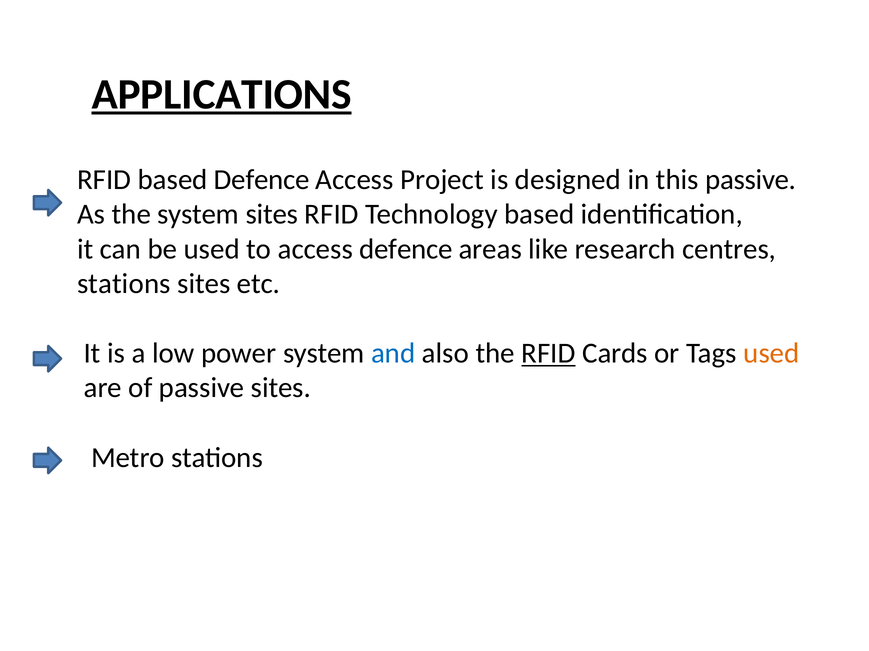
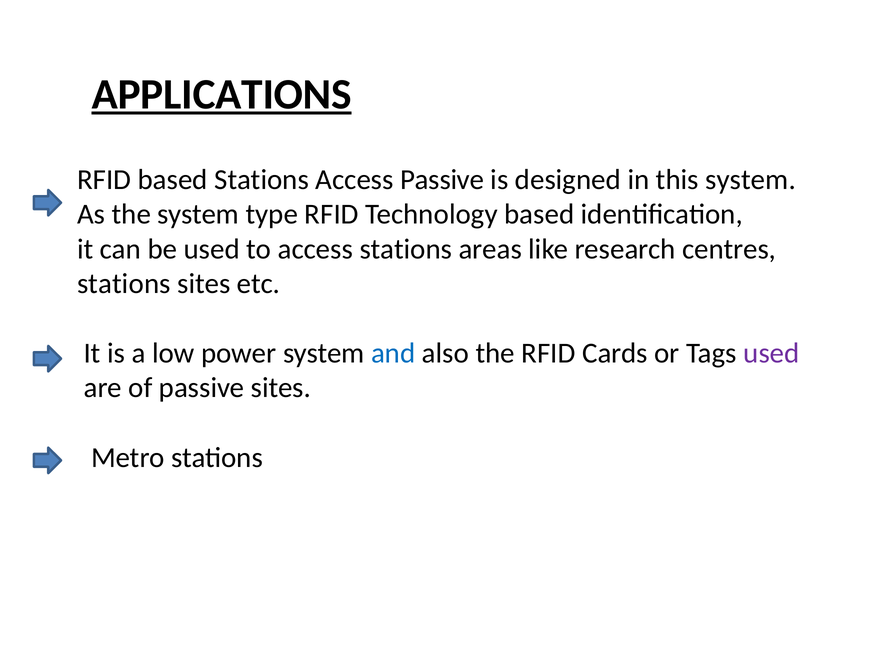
based Defence: Defence -> Stations
Access Project: Project -> Passive
this passive: passive -> system
system sites: sites -> type
access defence: defence -> stations
RFID at (549, 354) underline: present -> none
used at (771, 354) colour: orange -> purple
